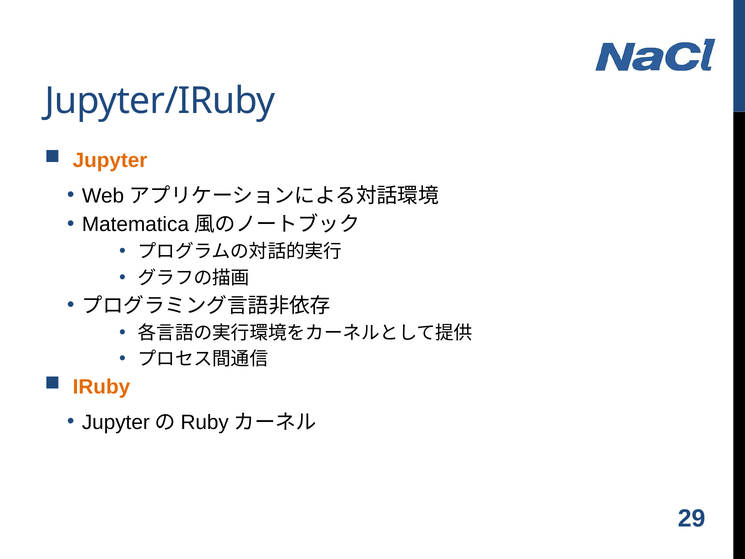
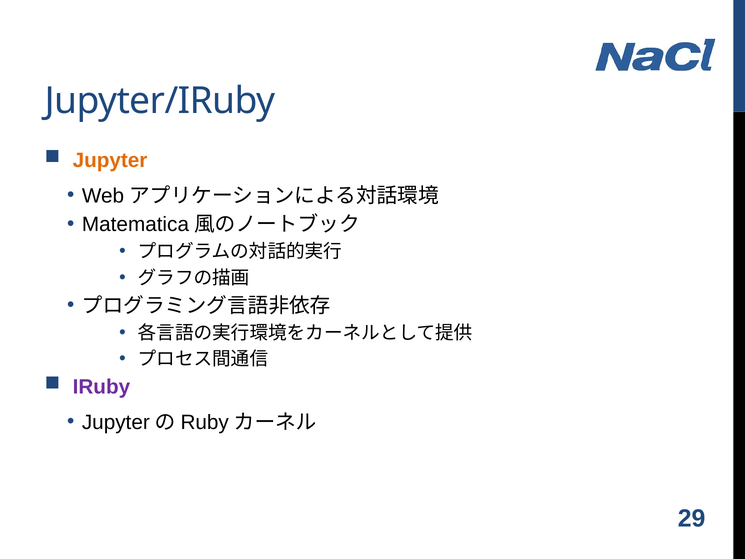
IRuby colour: orange -> purple
